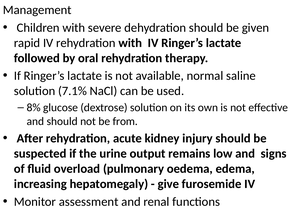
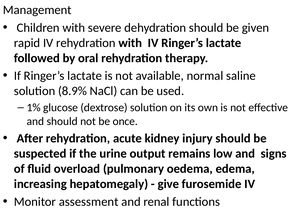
7.1%: 7.1% -> 8.9%
8%: 8% -> 1%
from: from -> once
